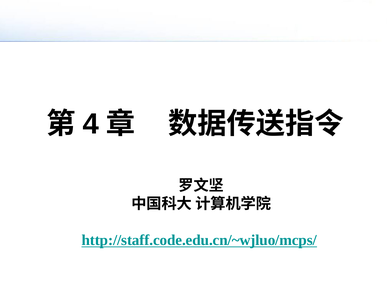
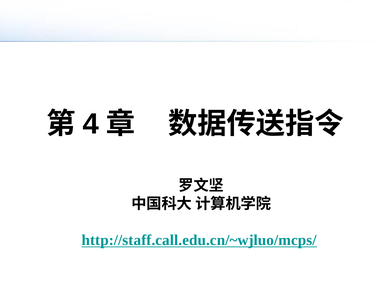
http://staff.code.edu.cn/~wjluo/mcps/: http://staff.code.edu.cn/~wjluo/mcps/ -> http://staff.call.edu.cn/~wjluo/mcps/
